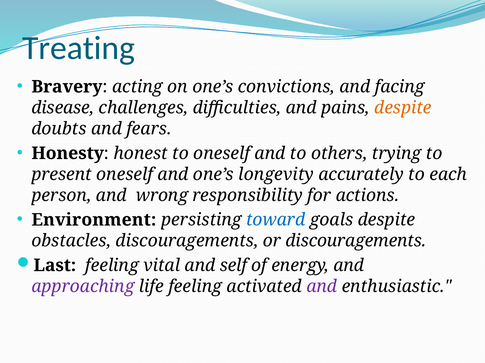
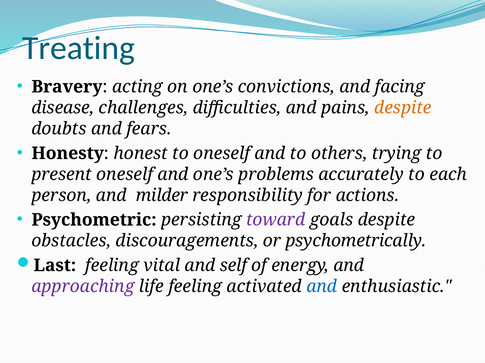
longevity: longevity -> problems
wrong: wrong -> milder
Environment: Environment -> Psychometric
toward colour: blue -> purple
or discouragements: discouragements -> psychometrically
and at (322, 287) colour: purple -> blue
